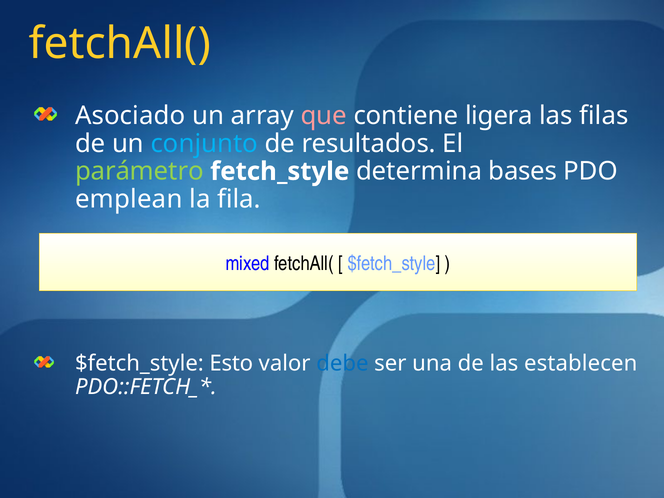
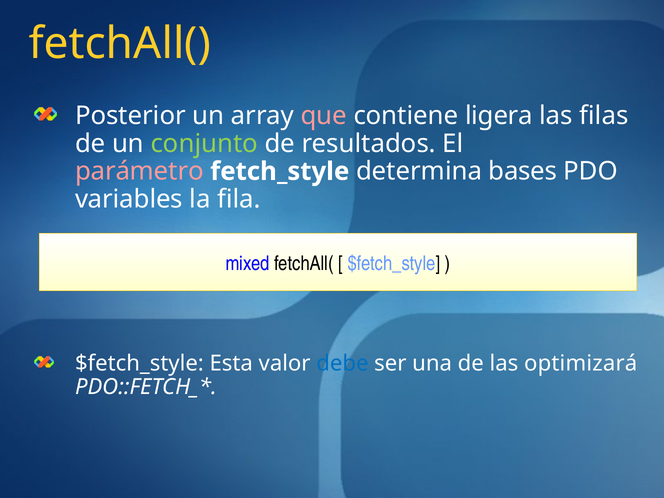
Asociado: Asociado -> Posterior
conjunto colour: light blue -> light green
parámetro colour: light green -> pink
emplean: emplean -> variables
Esto: Esto -> Esta
establecen: establecen -> optimizará
